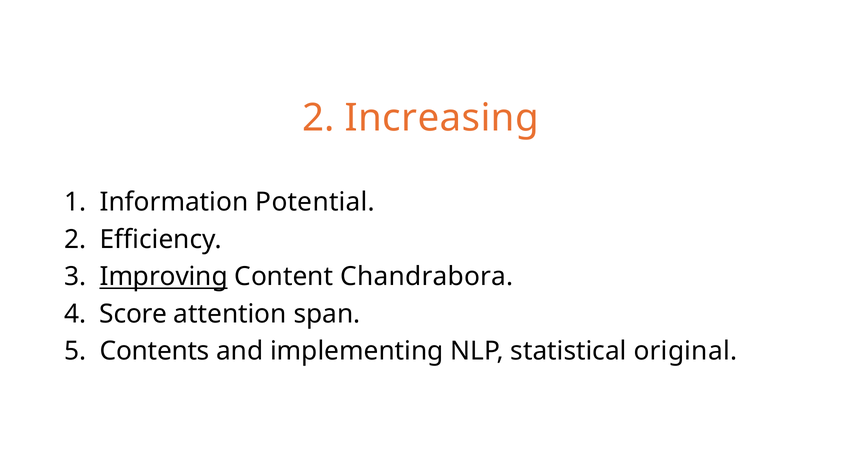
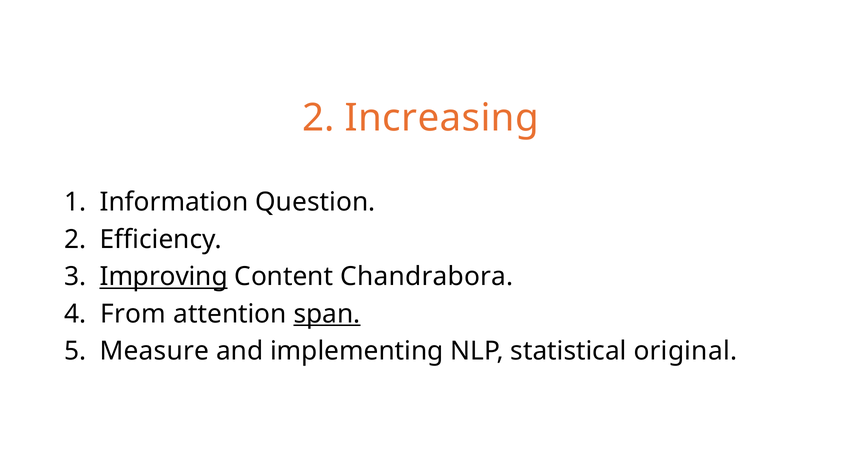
Potential: Potential -> Question
Score: Score -> From
span underline: none -> present
Contents: Contents -> Measure
